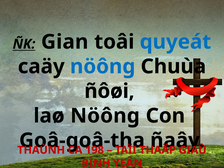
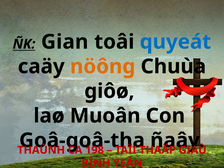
nöông at (103, 67) colour: blue -> orange
ñôøi: ñôøi -> giôø
laø Nöông: Nöông -> Muoân
